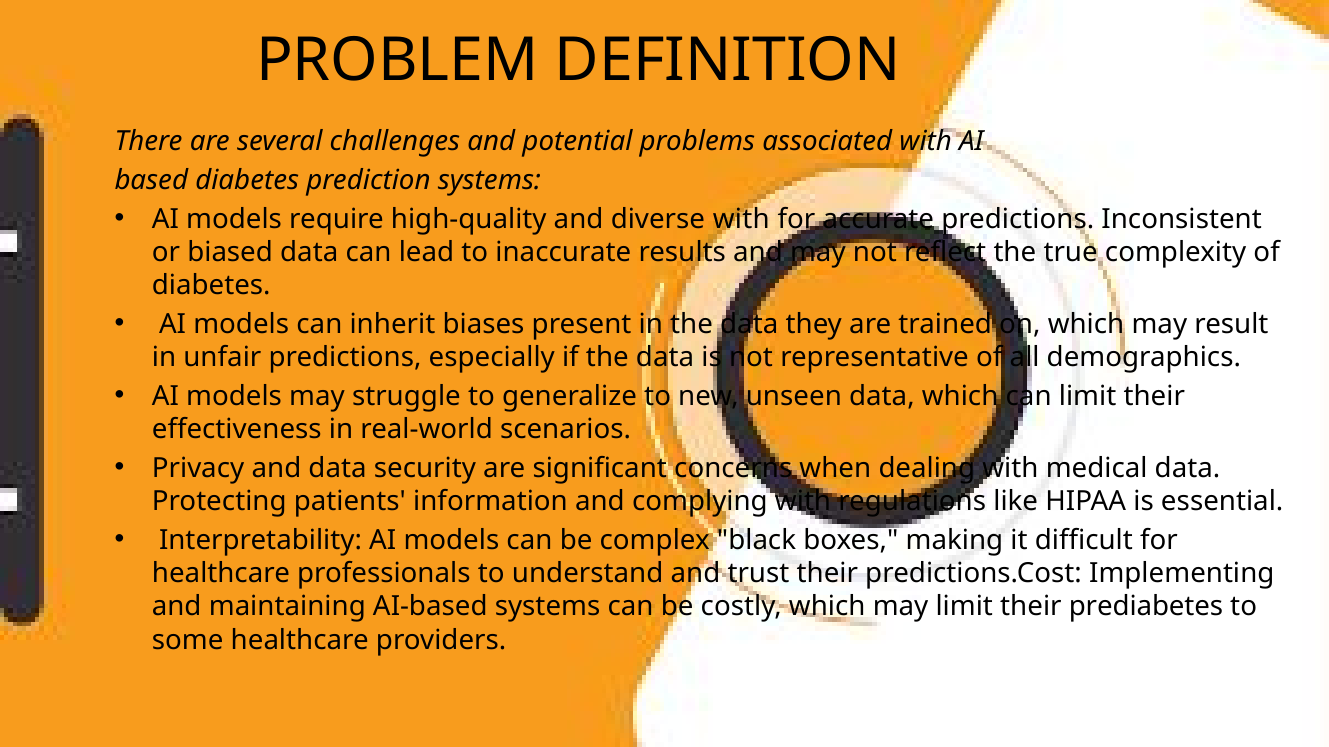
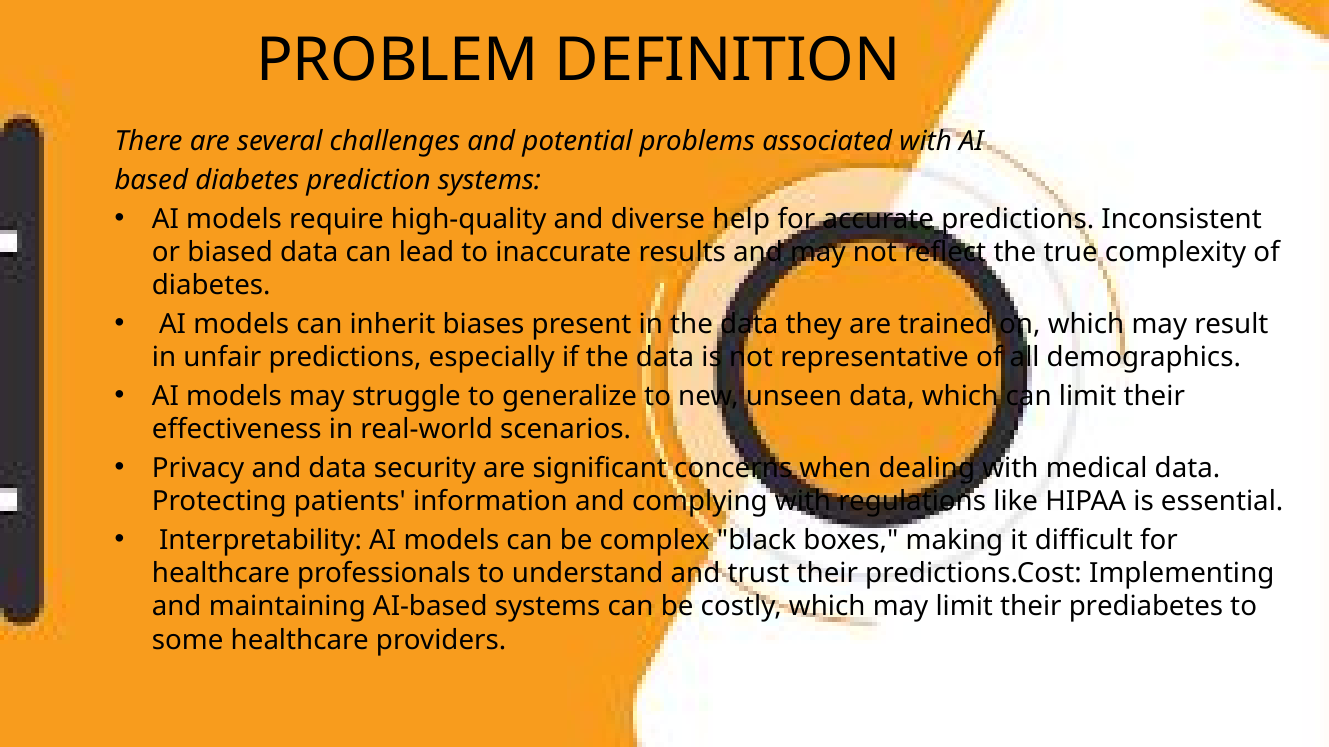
diverse with: with -> help
